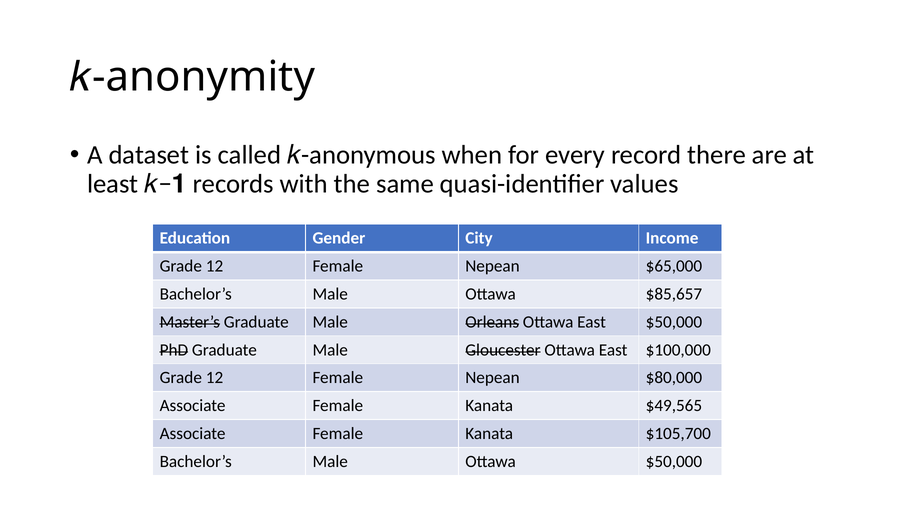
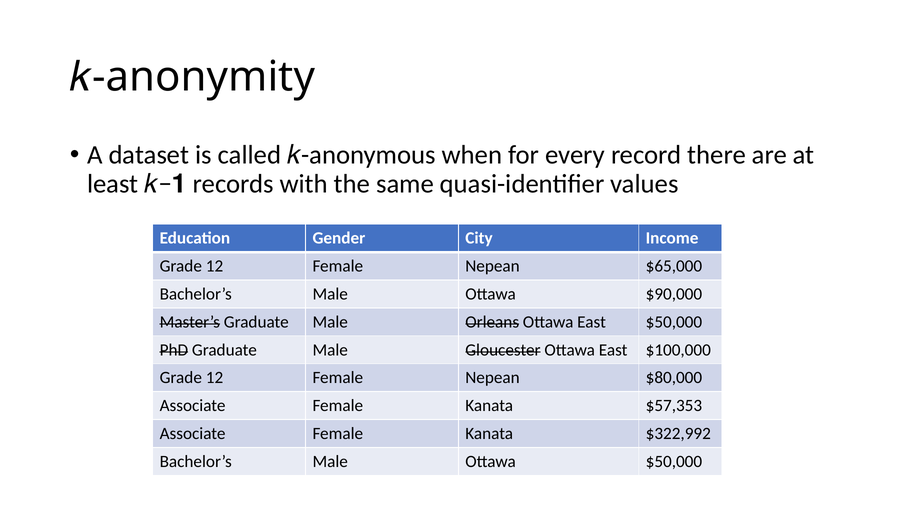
$85,657: $85,657 -> $90,000
$49,565: $49,565 -> $57,353
$105,700: $105,700 -> $322,992
